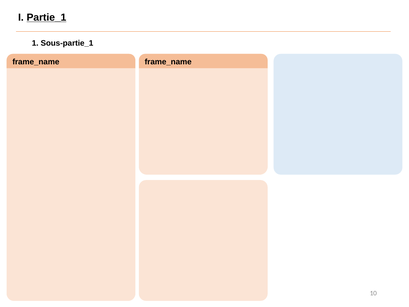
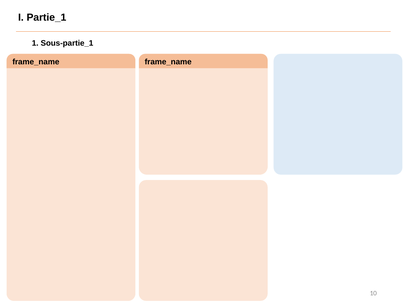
Partie_1 underline: present -> none
